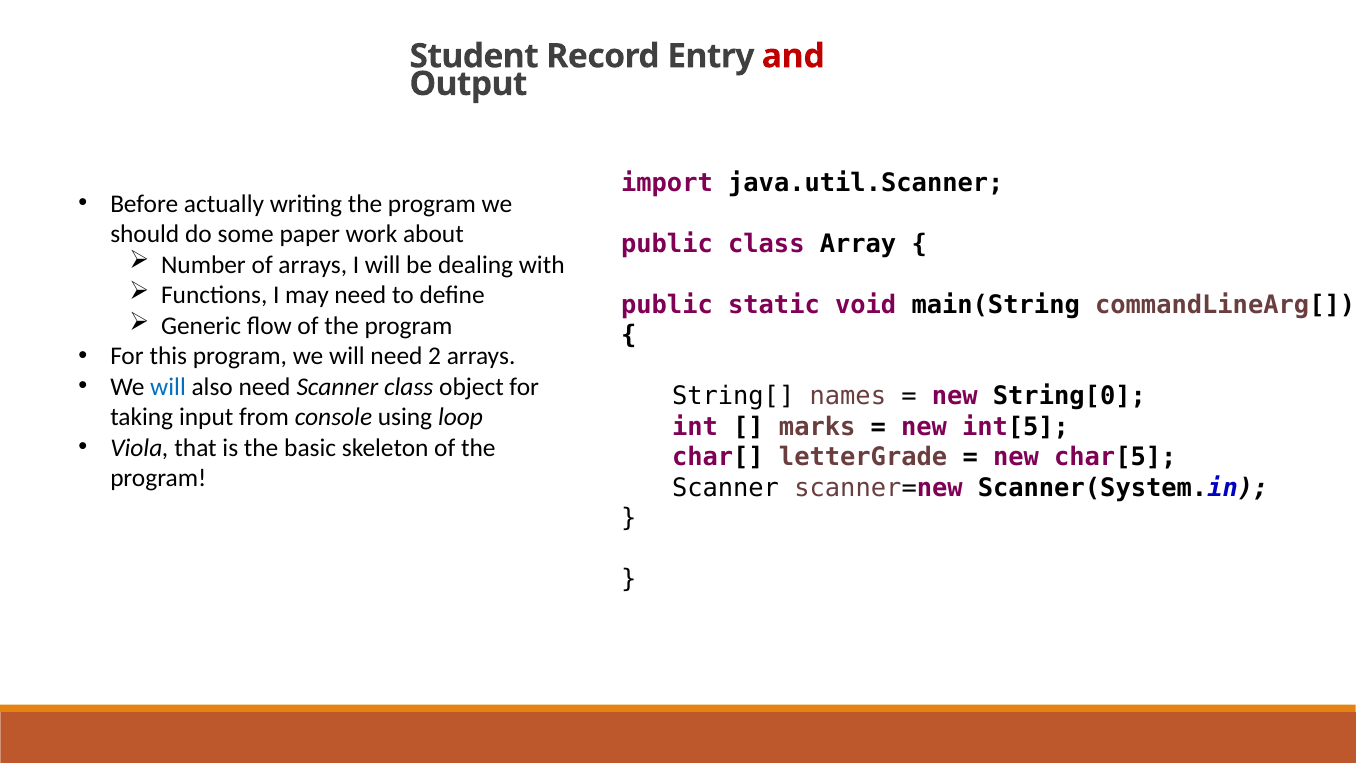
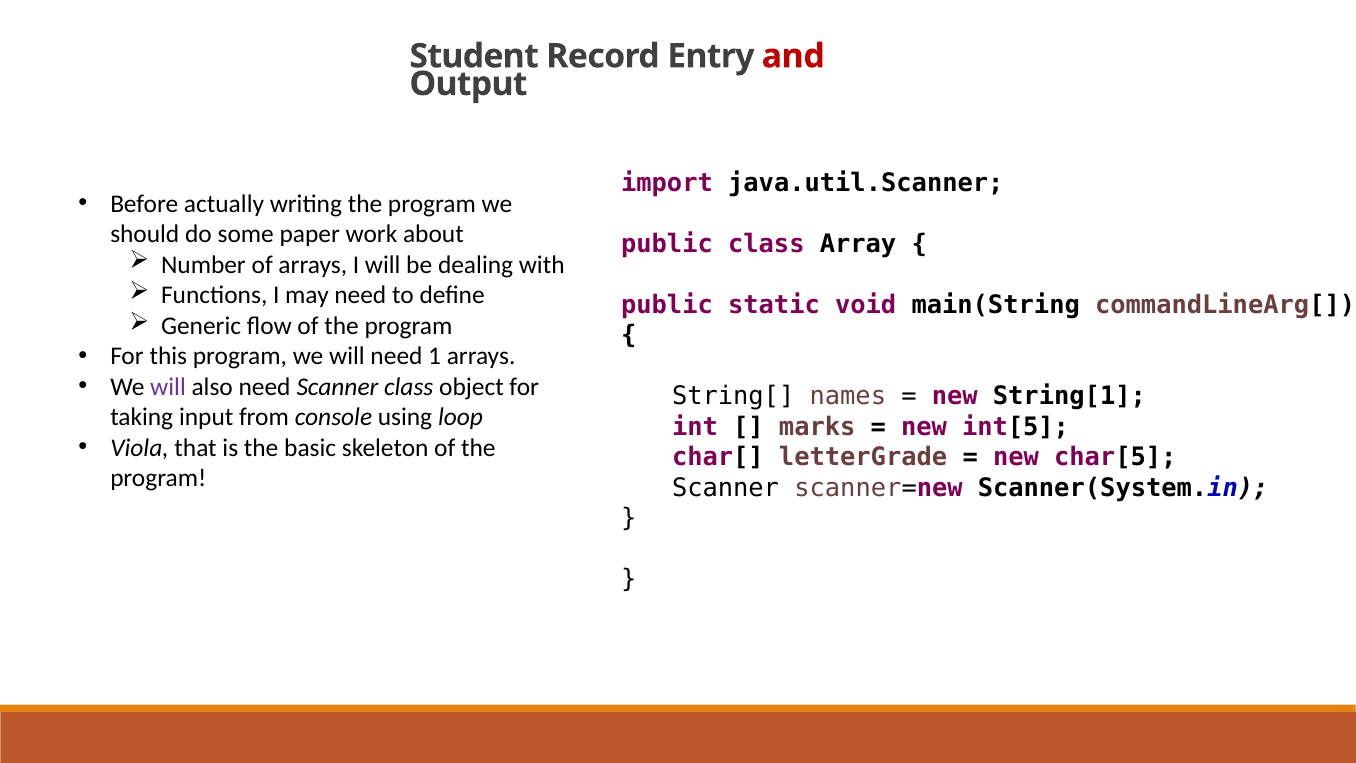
2: 2 -> 1
will at (168, 387) colour: blue -> purple
String[0: String[0 -> String[1
